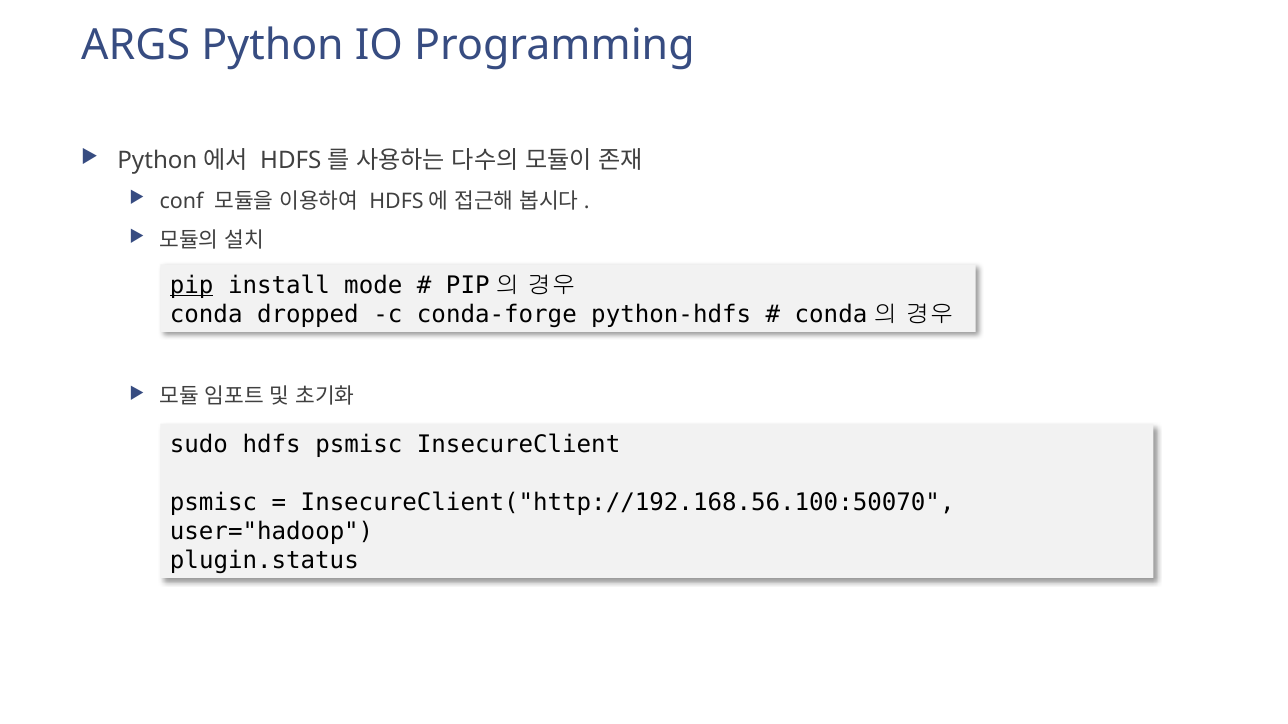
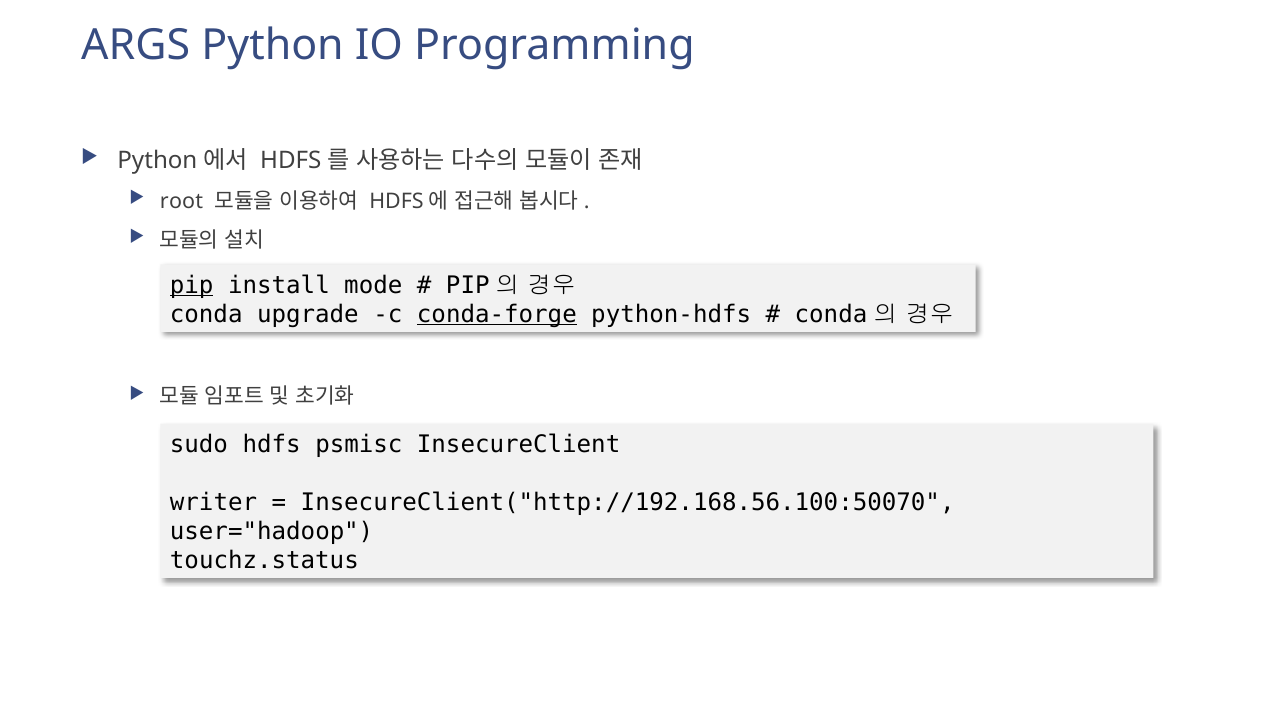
conf: conf -> root
dropped: dropped -> upgrade
conda-forge underline: none -> present
psmisc at (214, 503): psmisc -> writer
plugin.status: plugin.status -> touchz.status
